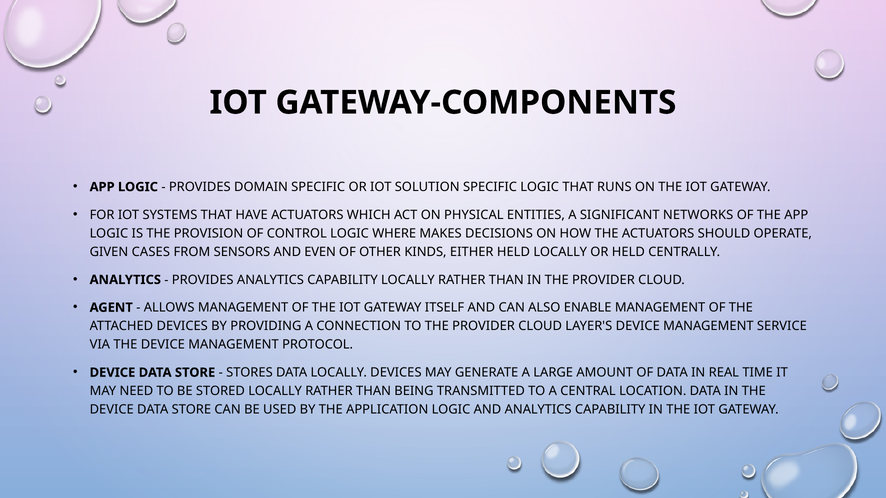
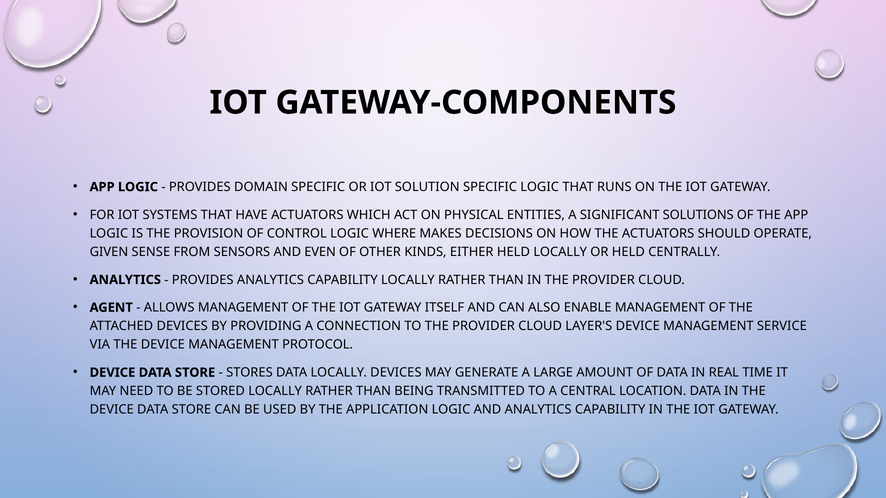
NETWORKS: NETWORKS -> SOLUTIONS
CASES: CASES -> SENSE
